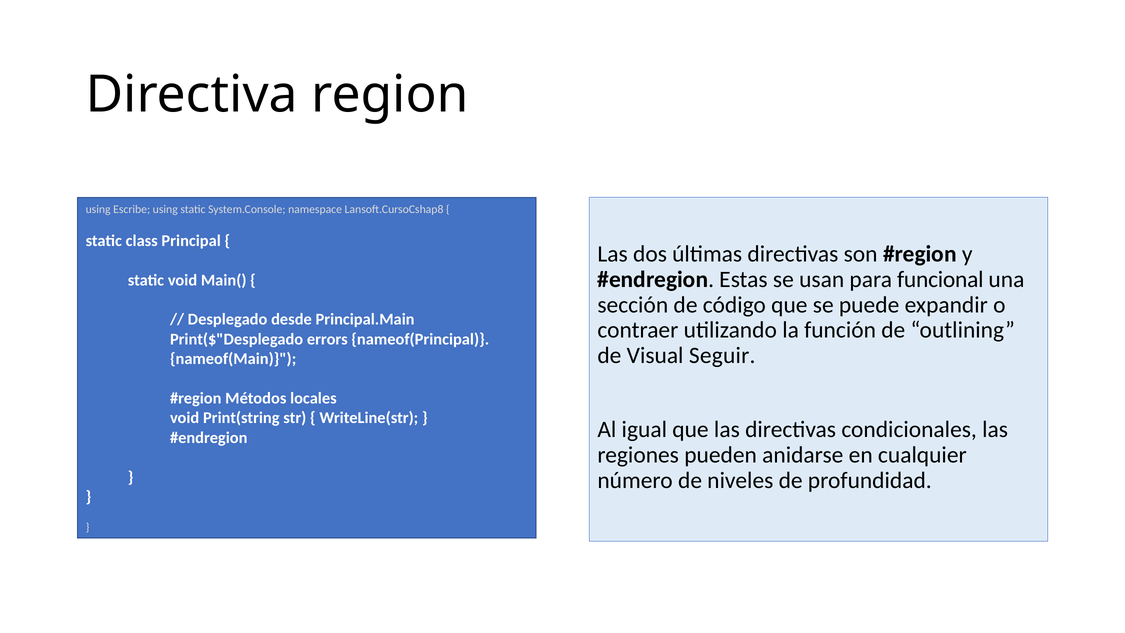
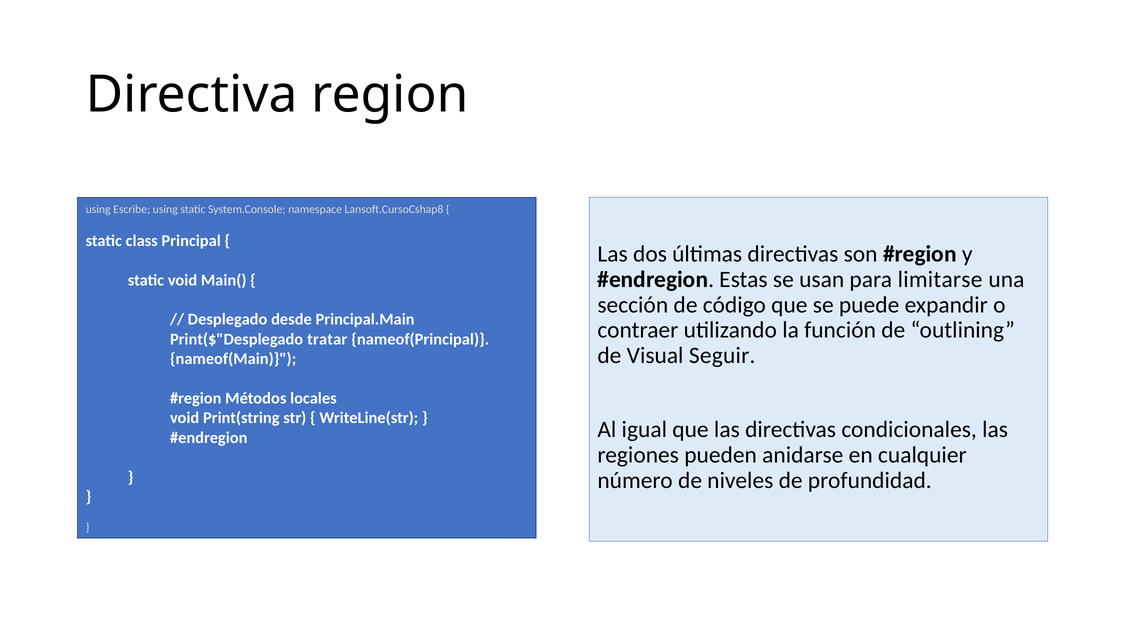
funcional: funcional -> limitarse
errors: errors -> tratar
